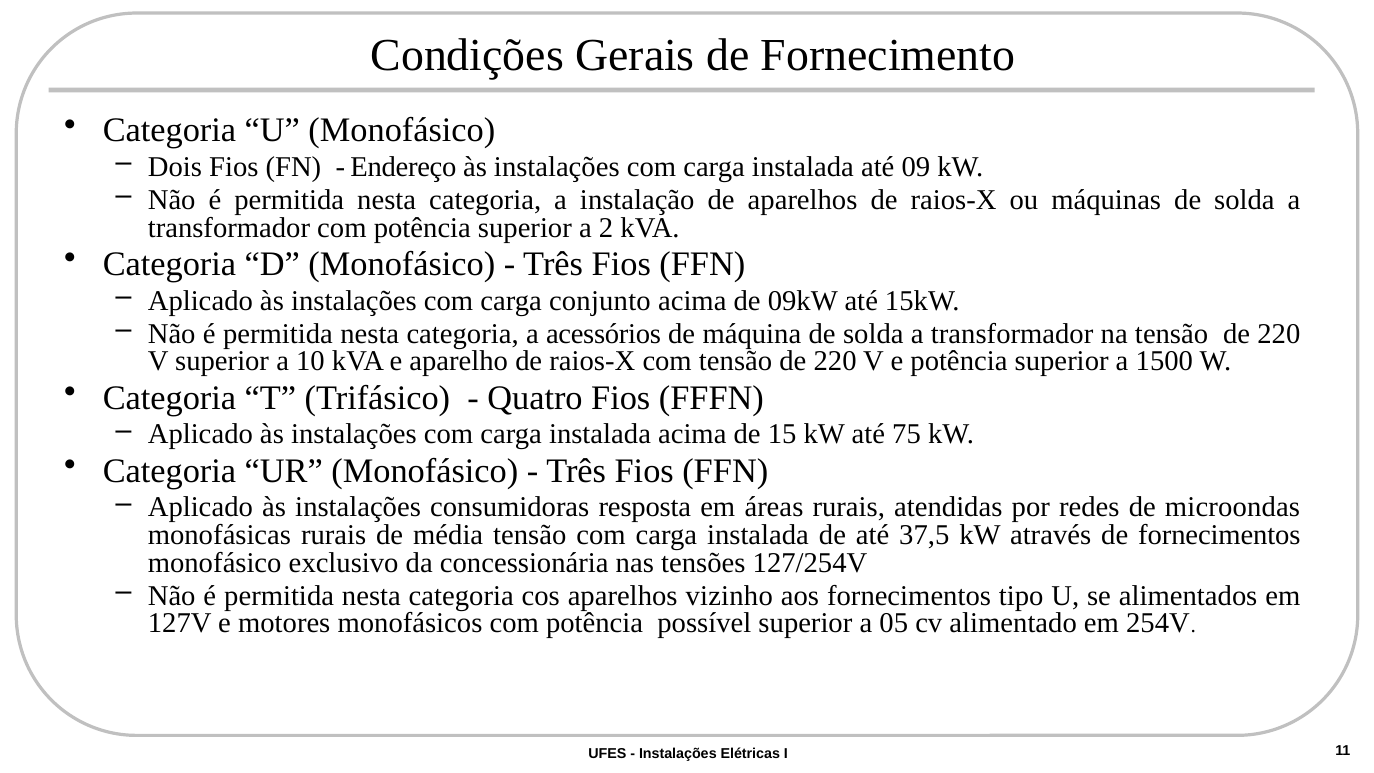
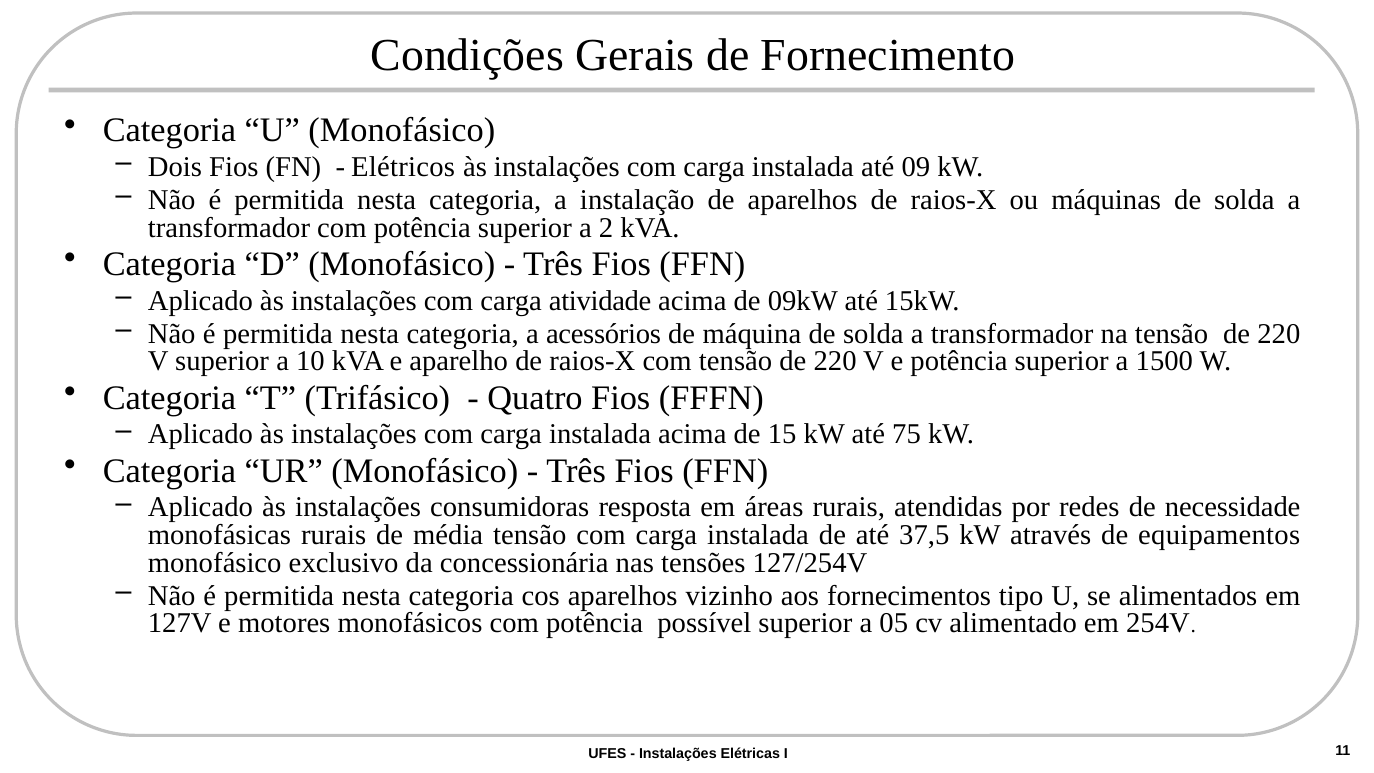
Endereço: Endereço -> Elétricos
conjunto: conjunto -> atividade
microondas: microondas -> necessidade
de fornecimentos: fornecimentos -> equipamentos
